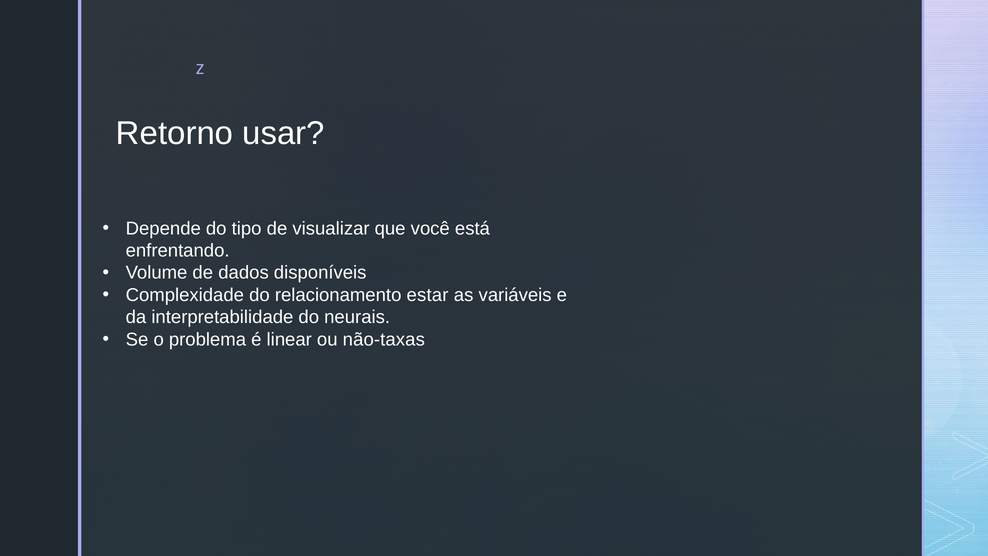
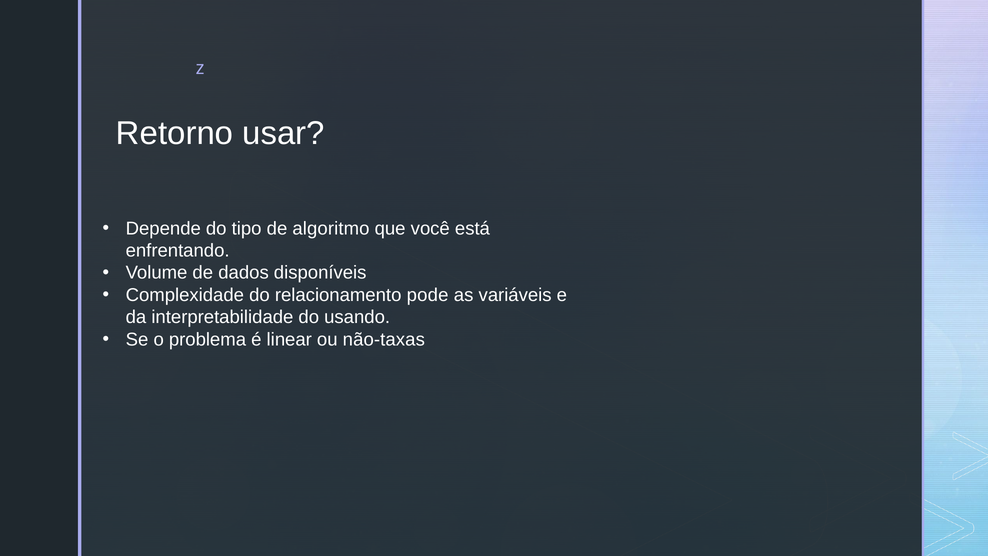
visualizar: visualizar -> algoritmo
estar: estar -> pode
neurais: neurais -> usando
